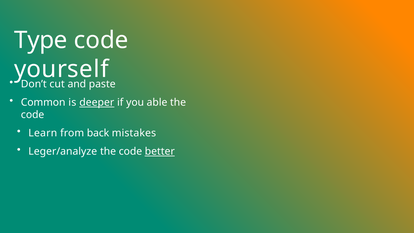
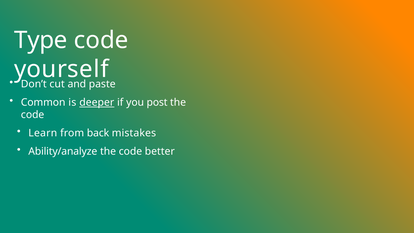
able: able -> post
Leger/analyze: Leger/analyze -> Ability/analyze
better underline: present -> none
